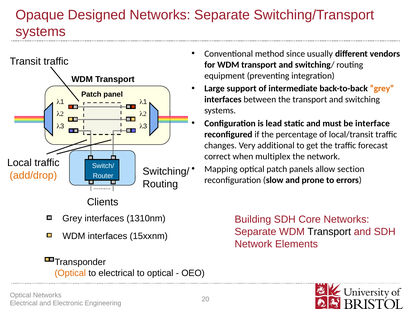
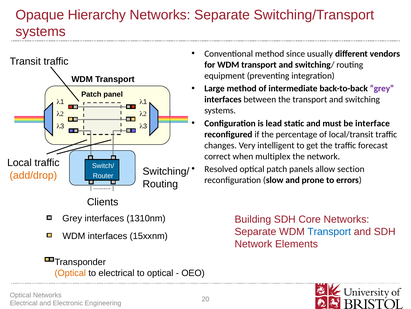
Designed: Designed -> Hierarchy
Large support: support -> method
grey at (382, 88) colour: orange -> purple
additional: additional -> intelligent
Mapping: Mapping -> Resolved
Transport at (329, 231) colour: black -> blue
